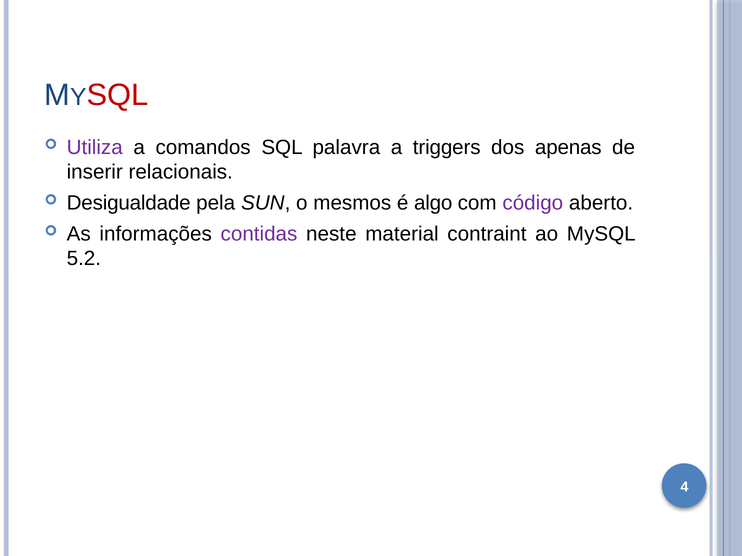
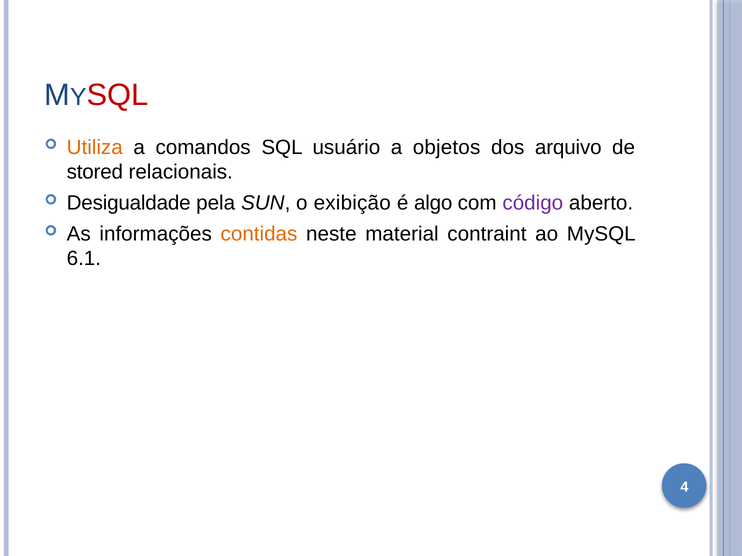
Utiliza colour: purple -> orange
palavra: palavra -> usuário
triggers: triggers -> objetos
apenas: apenas -> arquivo
inserir: inserir -> stored
mesmos: mesmos -> exibição
contidas colour: purple -> orange
5.2: 5.2 -> 6.1
